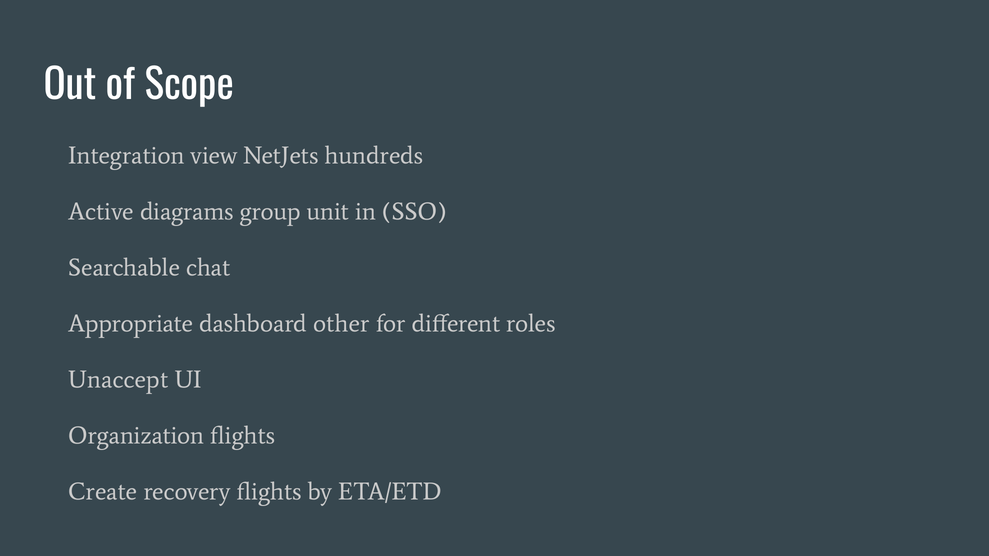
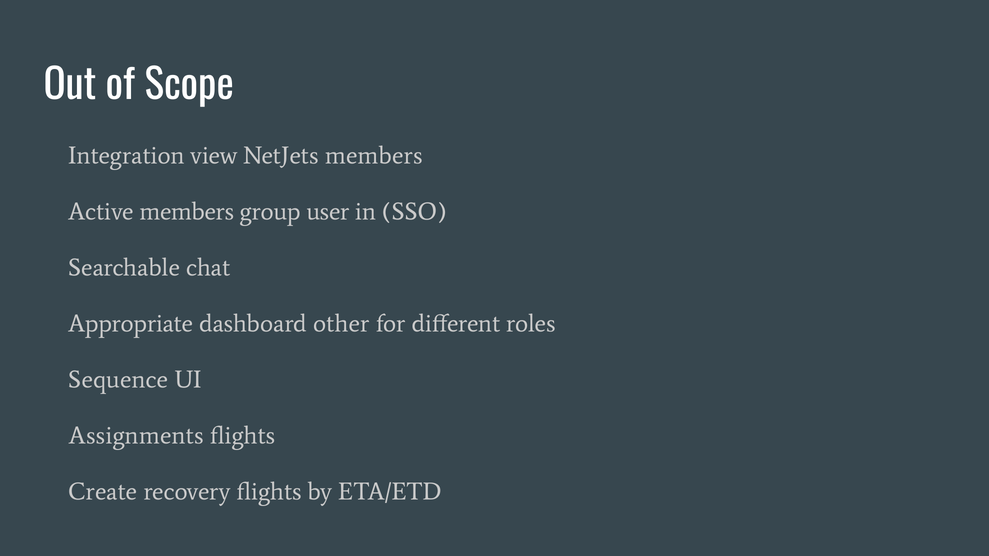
NetJets hundreds: hundreds -> members
Active diagrams: diagrams -> members
unit: unit -> user
Unaccept: Unaccept -> Sequence
Organization: Organization -> Assignments
